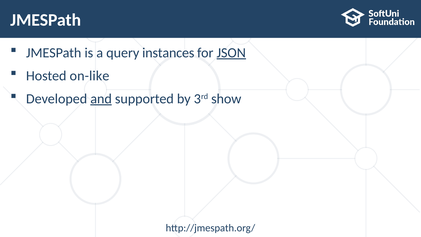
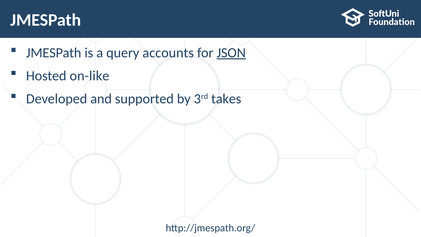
instances: instances -> accounts
and underline: present -> none
show: show -> takes
